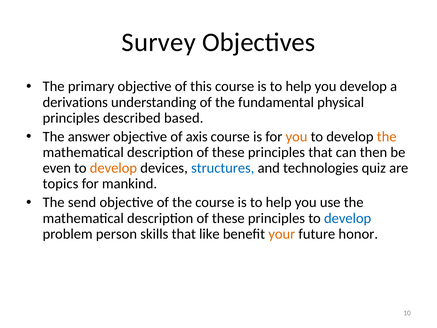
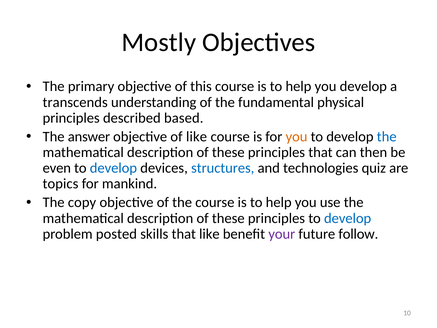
Survey: Survey -> Mostly
derivations: derivations -> transcends
of axis: axis -> like
the at (387, 137) colour: orange -> blue
develop at (113, 168) colour: orange -> blue
send: send -> copy
person: person -> posted
your colour: orange -> purple
honor: honor -> follow
